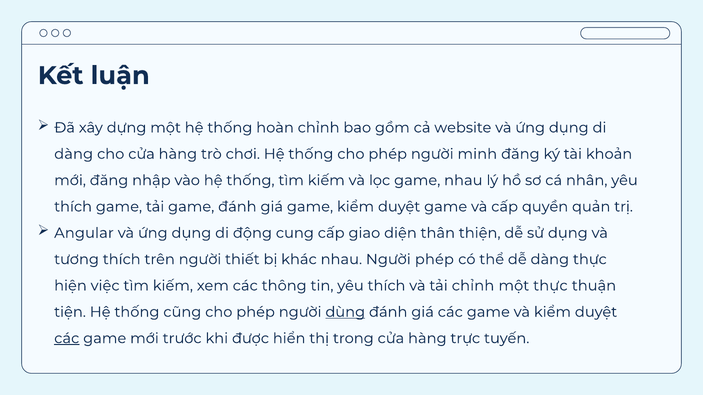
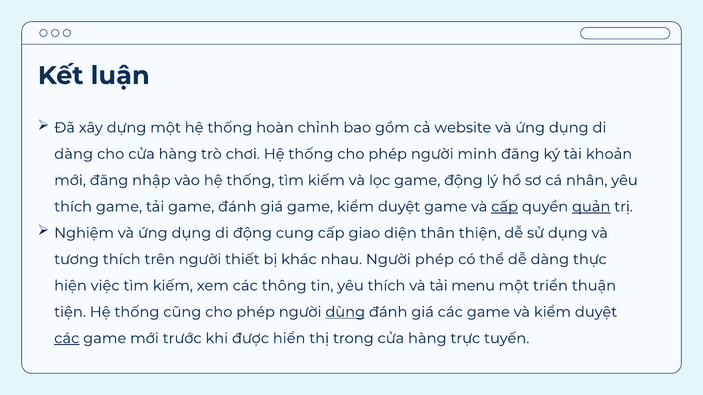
game nhau: nhau -> động
cấp at (505, 207) underline: none -> present
quản underline: none -> present
Angular: Angular -> Nghiệm
tải chỉnh: chỉnh -> menu
một thực: thực -> triển
